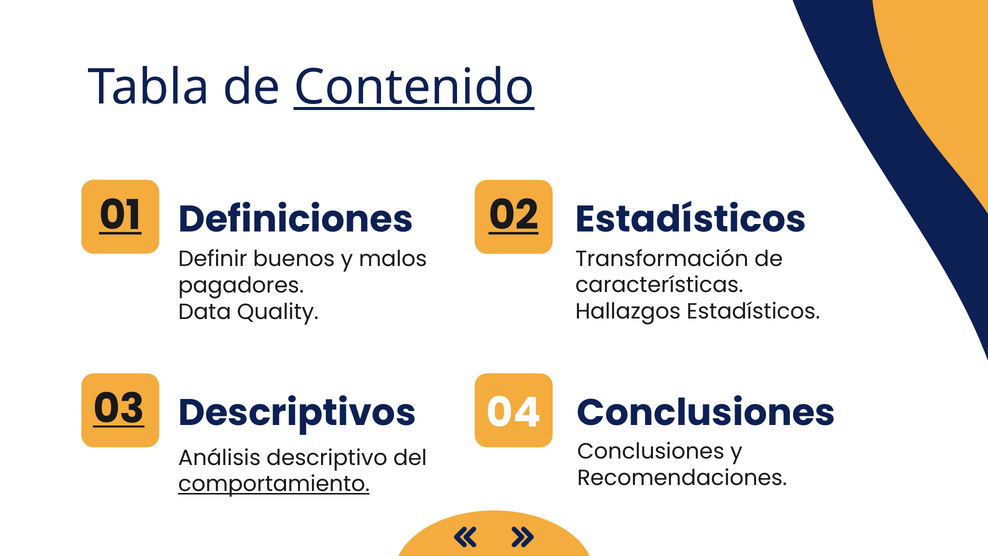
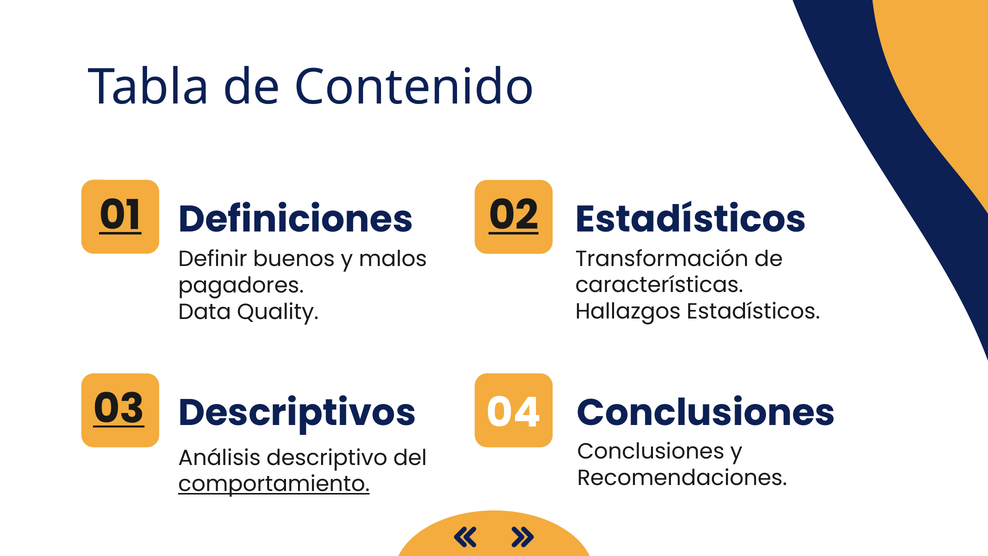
Contenido underline: present -> none
